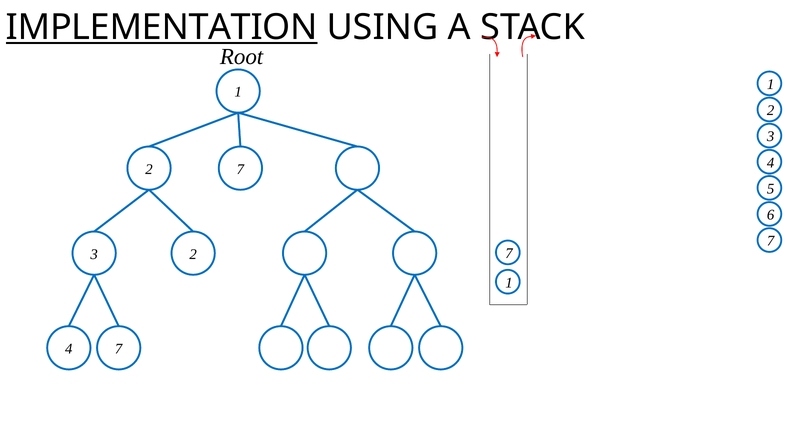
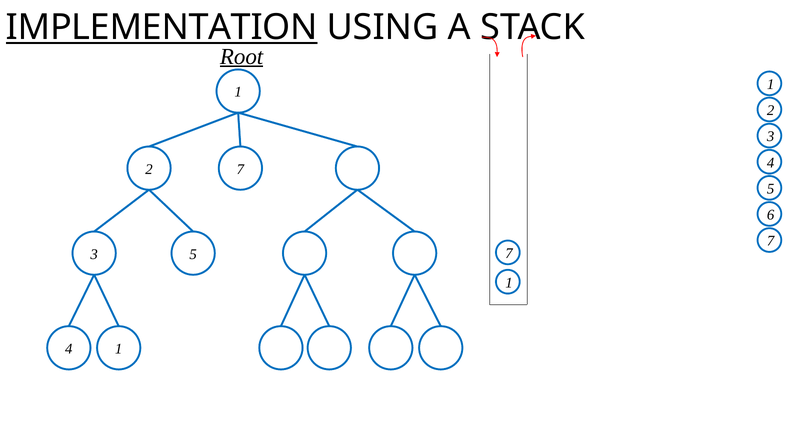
Root underline: none -> present
3 2: 2 -> 5
7 at (119, 349): 7 -> 1
